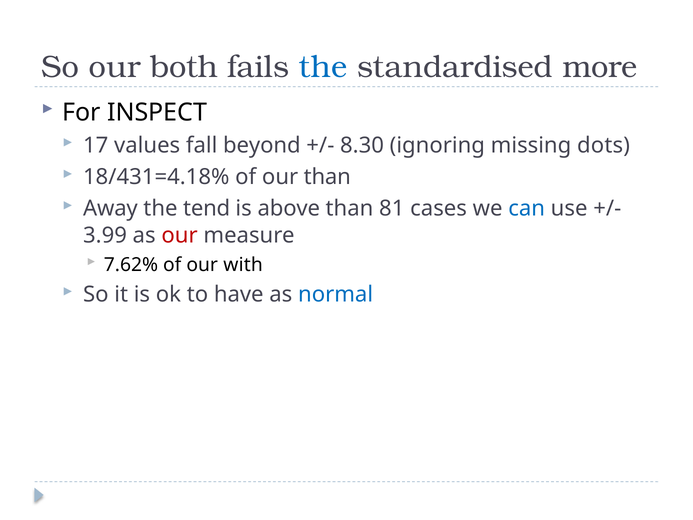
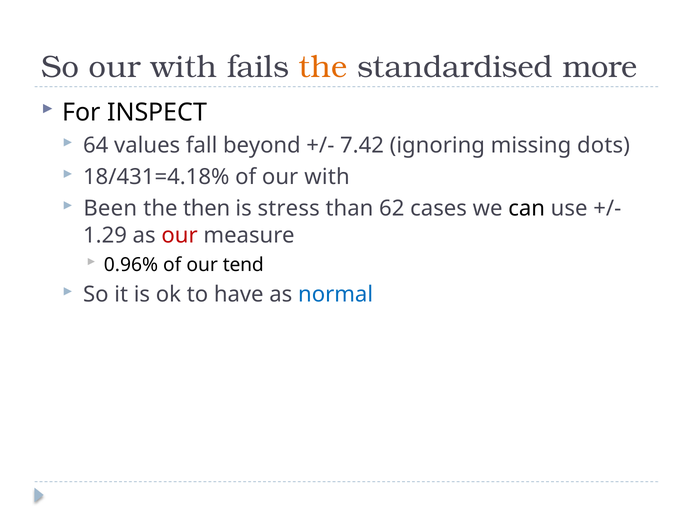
So our both: both -> with
the at (323, 67) colour: blue -> orange
17: 17 -> 64
8.30: 8.30 -> 7.42
of our than: than -> with
Away: Away -> Been
tend: tend -> then
above: above -> stress
81: 81 -> 62
can colour: blue -> black
3.99: 3.99 -> 1.29
7.62%: 7.62% -> 0.96%
with: with -> tend
